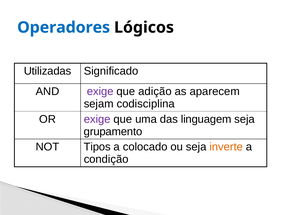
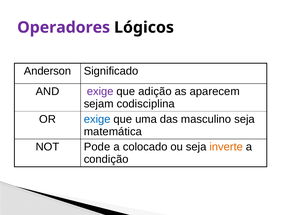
Operadores colour: blue -> purple
Utilizadas: Utilizadas -> Anderson
exige at (97, 119) colour: purple -> blue
linguagem: linguagem -> masculino
grupamento: grupamento -> matemática
Tipos: Tipos -> Pode
